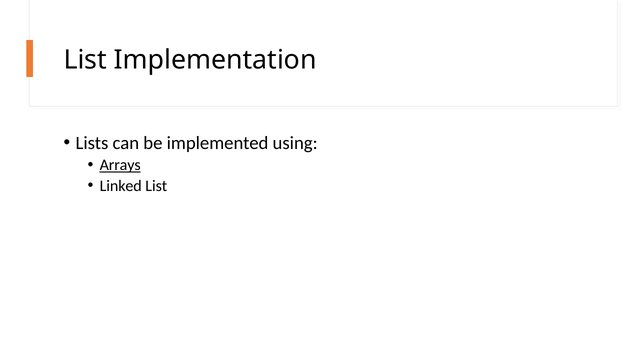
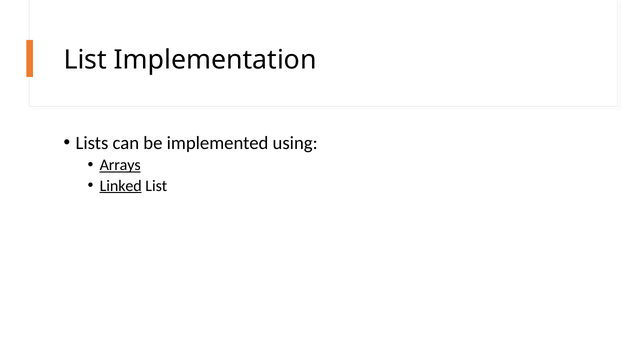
Linked underline: none -> present
